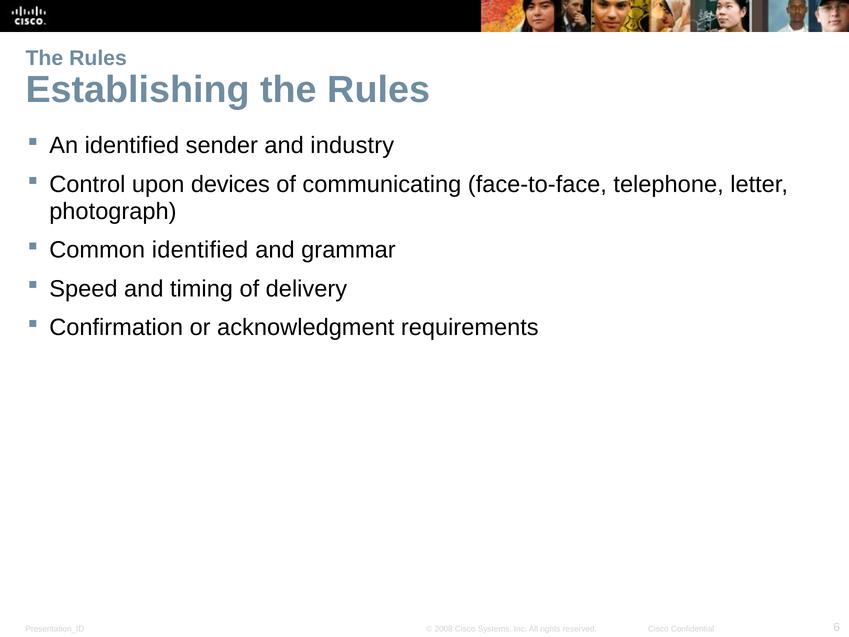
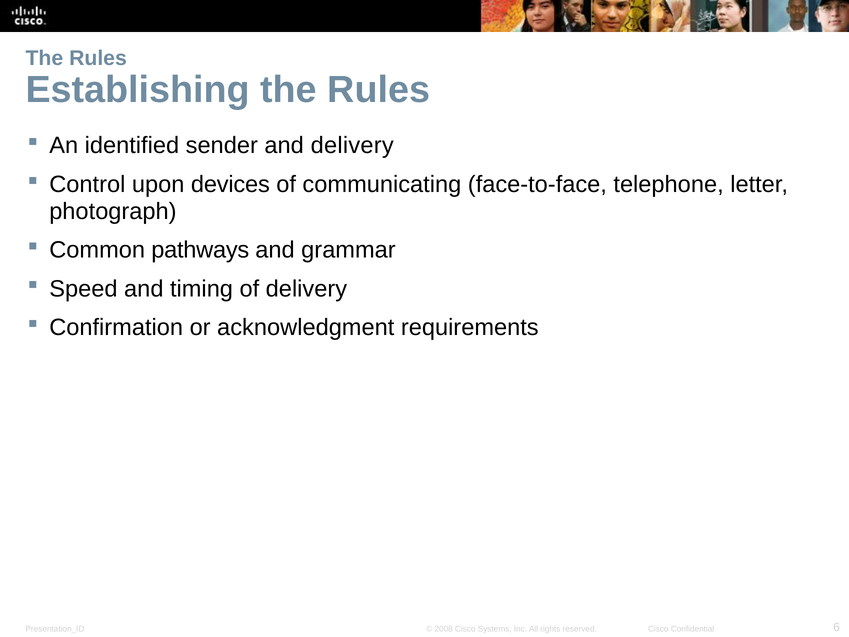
and industry: industry -> delivery
Common identified: identified -> pathways
